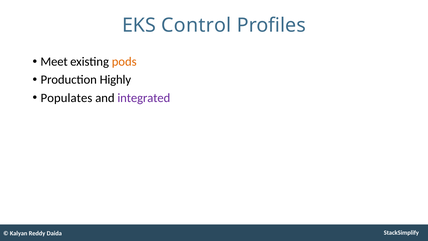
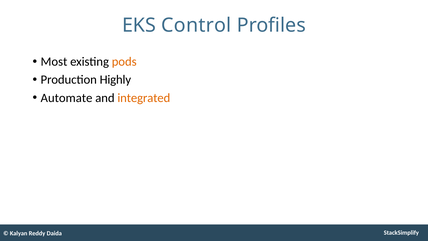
Meet: Meet -> Most
Populates: Populates -> Automate
integrated colour: purple -> orange
